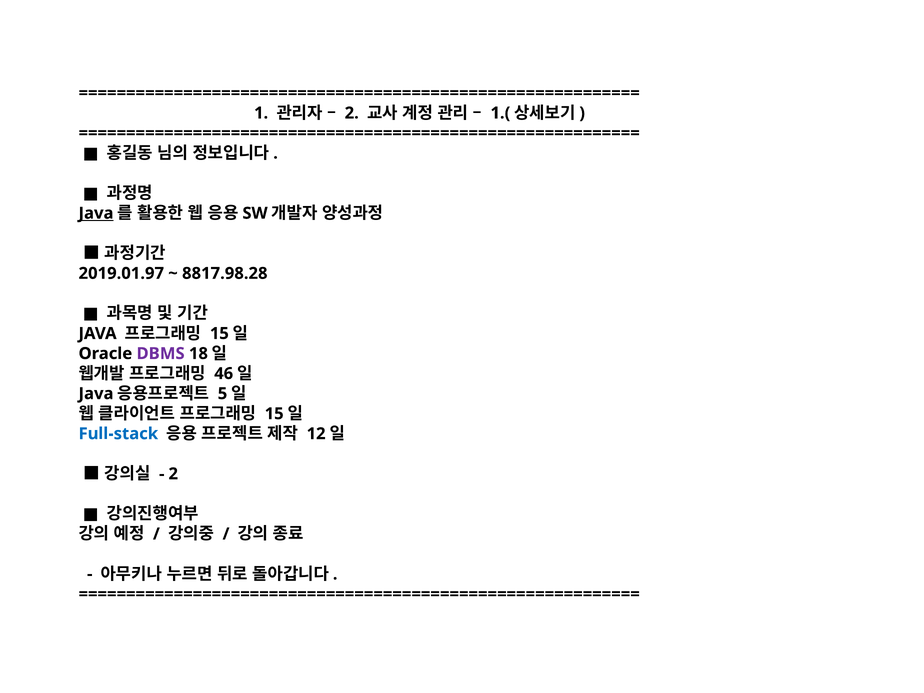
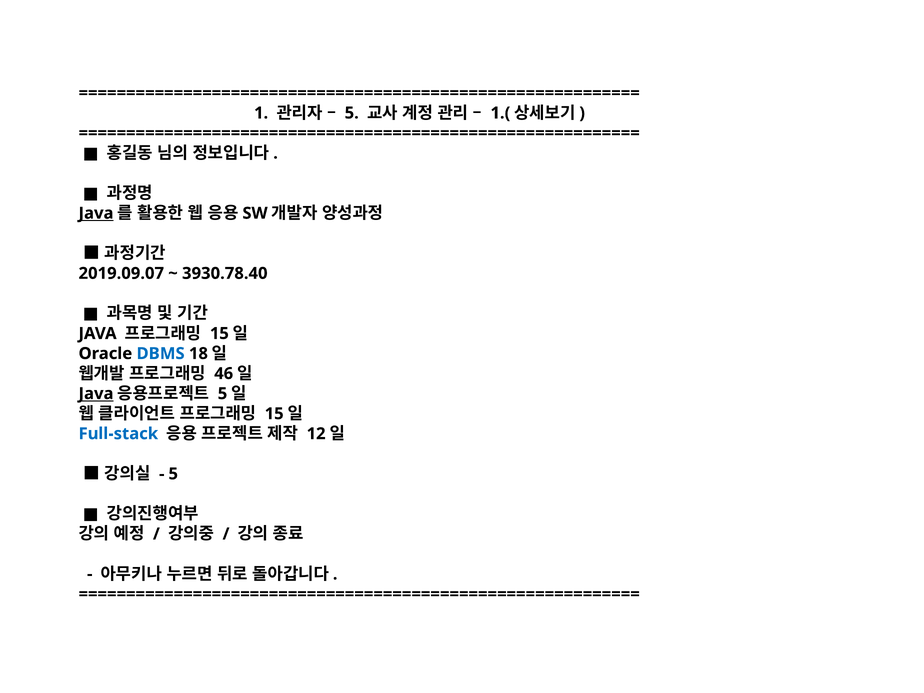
2 at (352, 113): 2 -> 5
2019.01.97: 2019.01.97 -> 2019.09.07
8817.98.28: 8817.98.28 -> 3930.78.40
DBMS colour: purple -> blue
Java at (96, 394) underline: none -> present
2 at (173, 474): 2 -> 5
